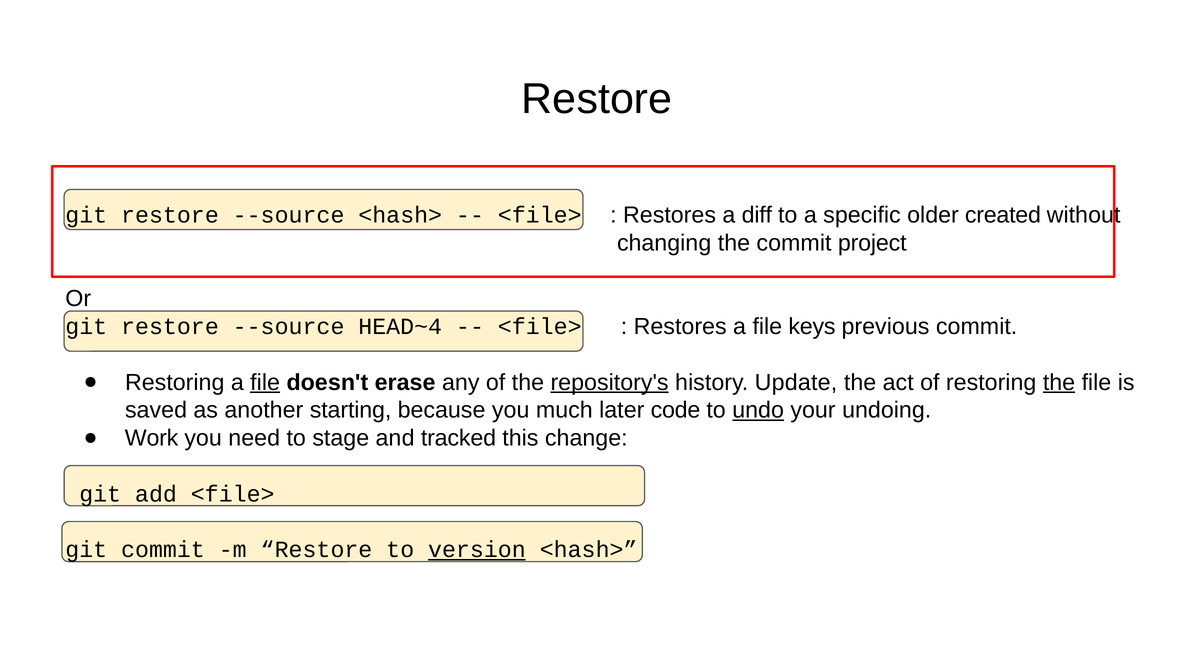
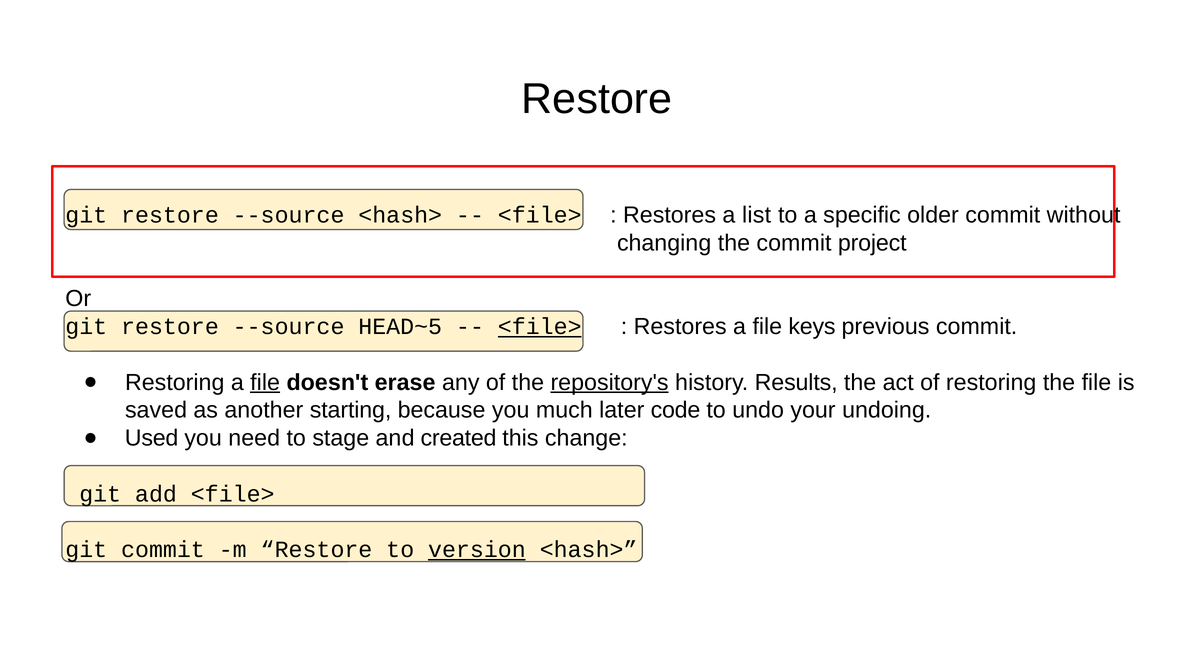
diff: diff -> list
older created: created -> commit
HEAD~4: HEAD~4 -> HEAD~5
<file> at (540, 326) underline: none -> present
Update: Update -> Results
the at (1059, 382) underline: present -> none
undo underline: present -> none
Work: Work -> Used
tracked: tracked -> created
